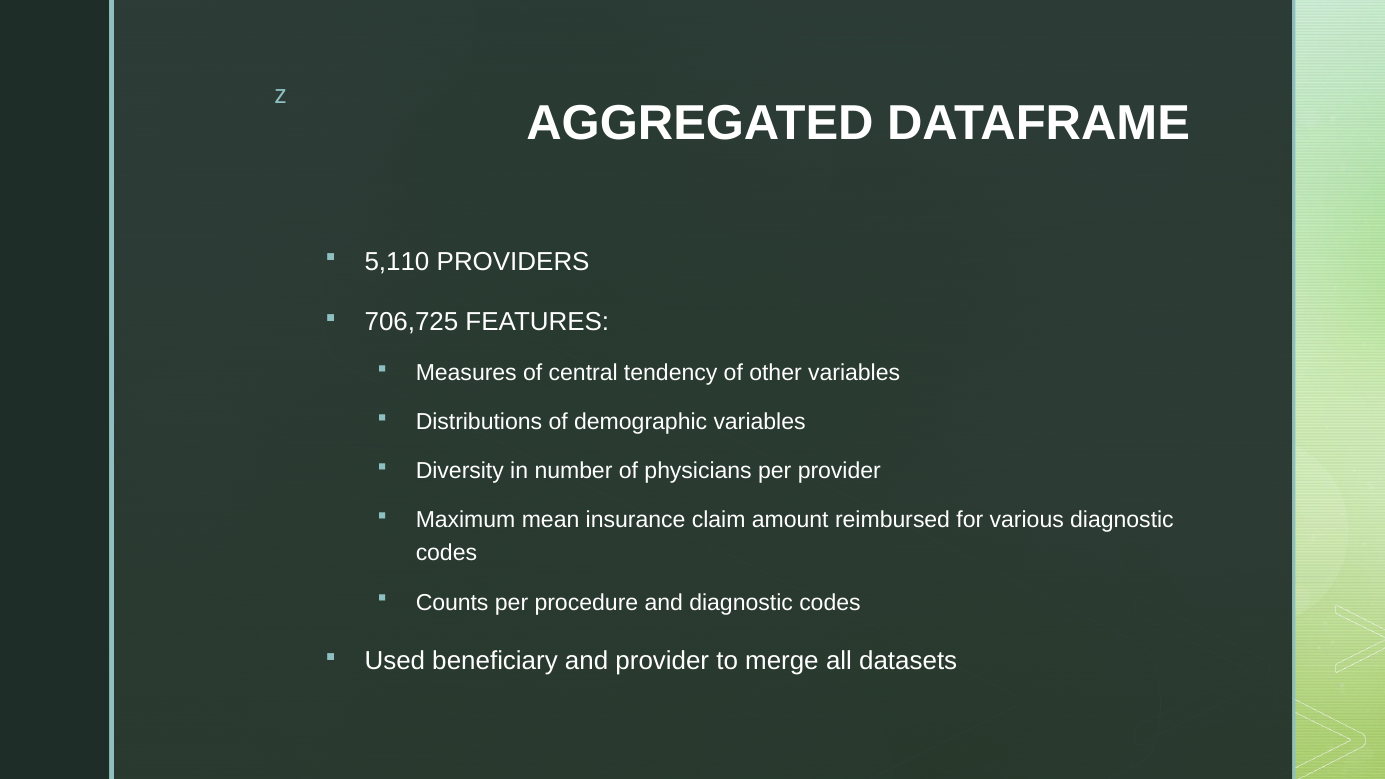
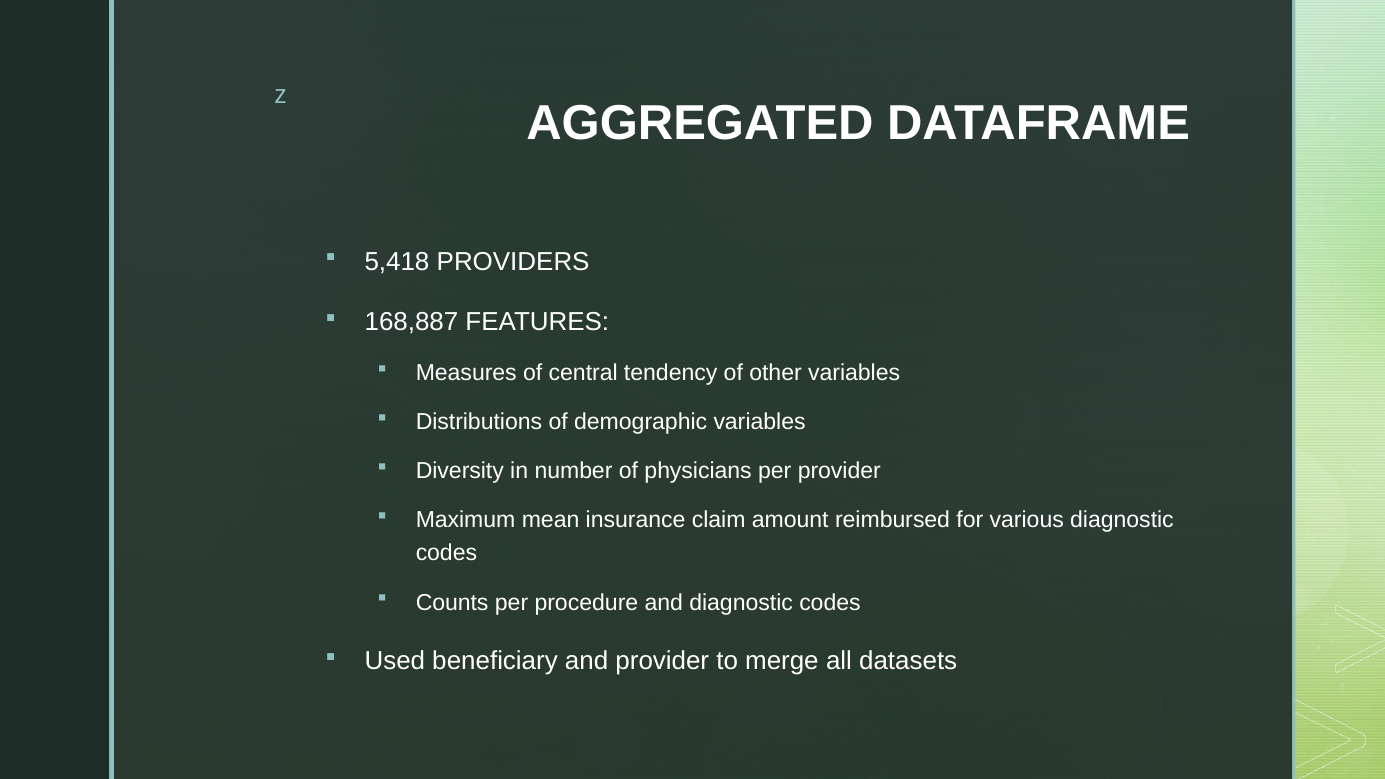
5,110: 5,110 -> 5,418
706,725: 706,725 -> 168,887
